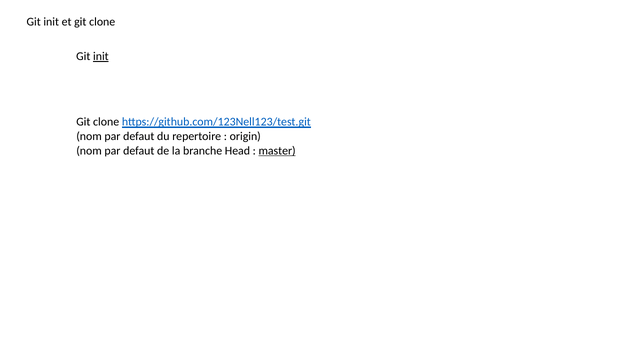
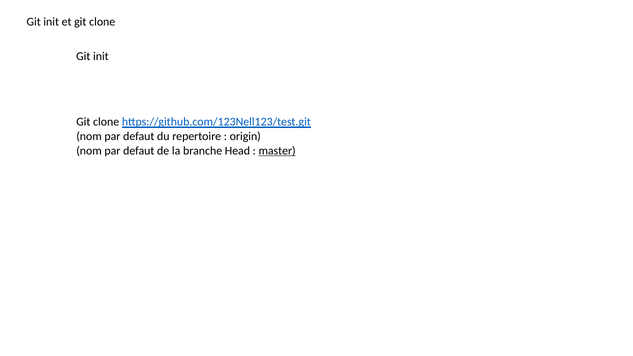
init at (101, 57) underline: present -> none
